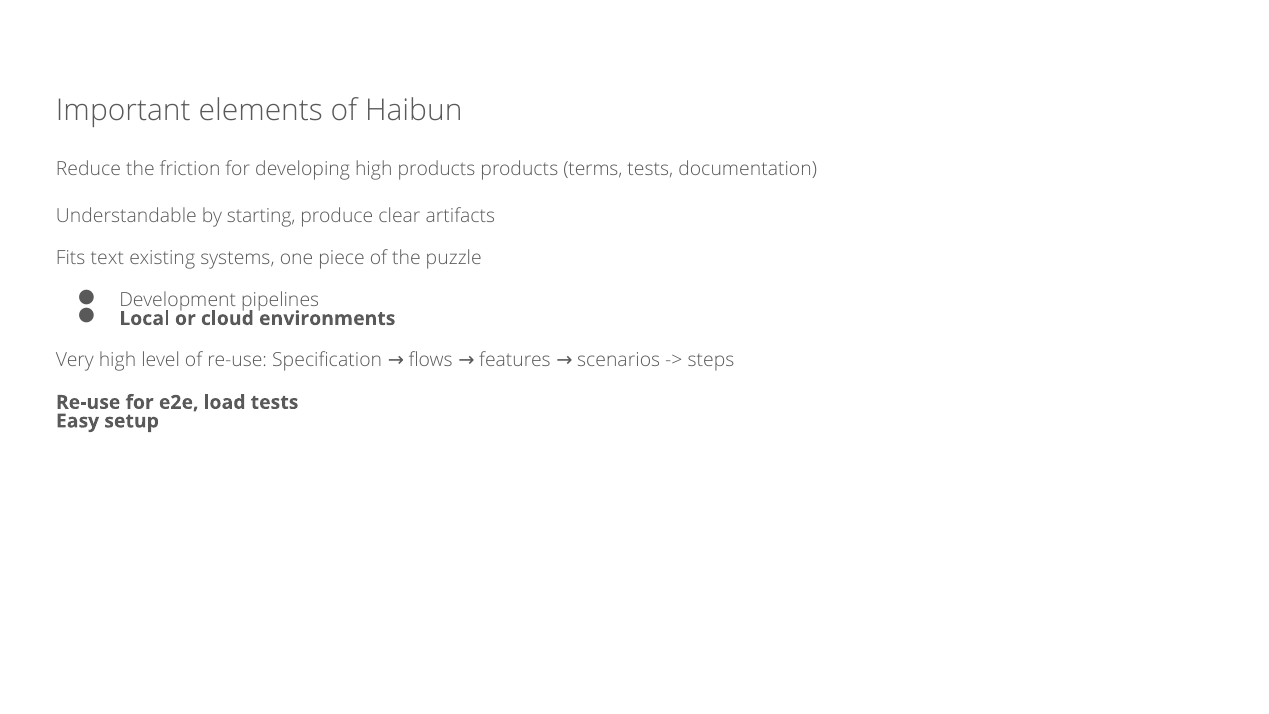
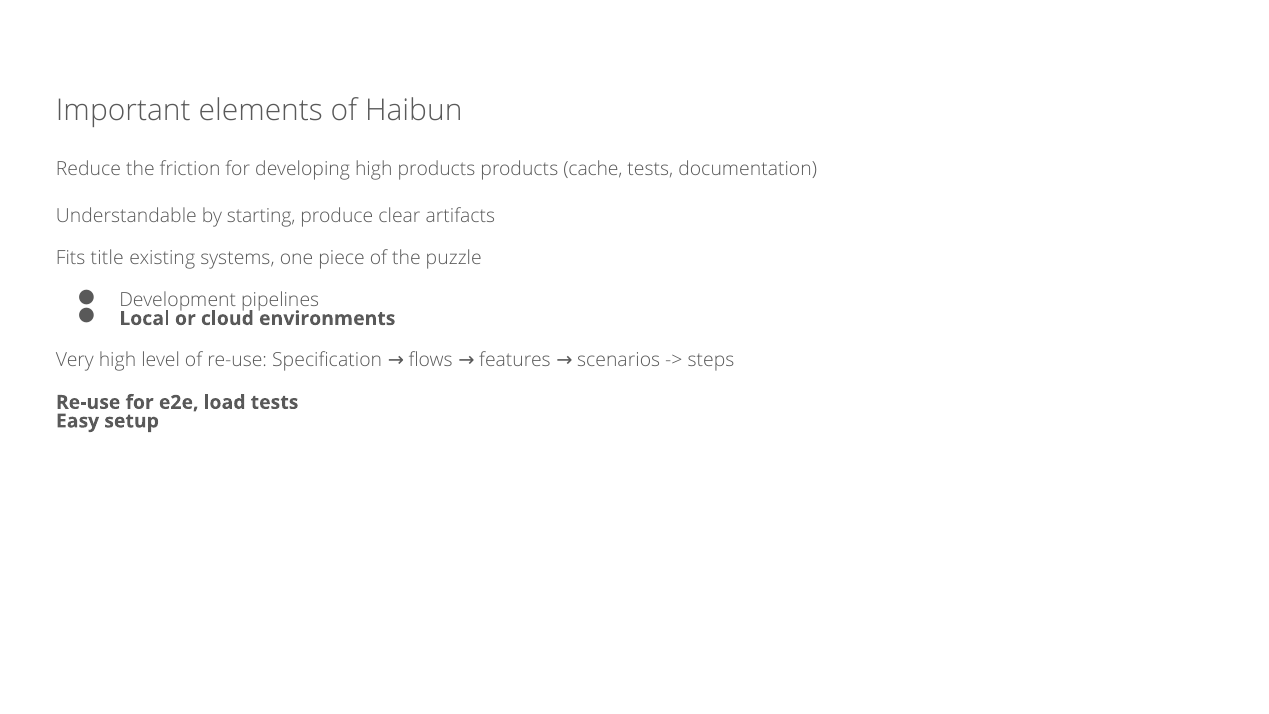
terms: terms -> cache
text: text -> title
